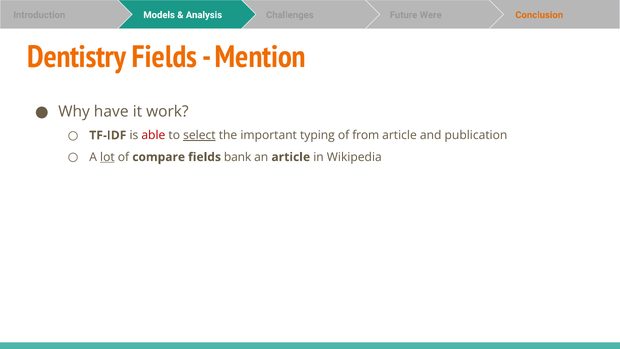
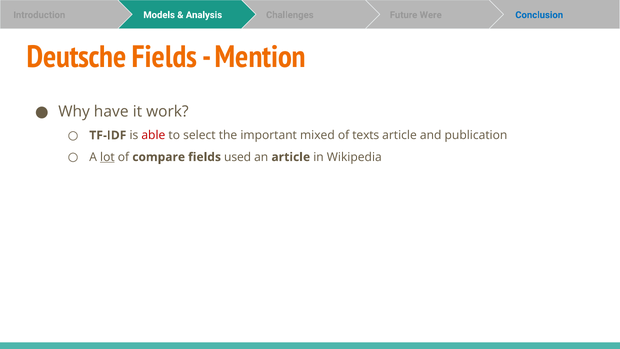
Conclusion colour: orange -> blue
Dentistry: Dentistry -> Deutsche
select underline: present -> none
typing: typing -> mixed
from: from -> texts
bank: bank -> used
